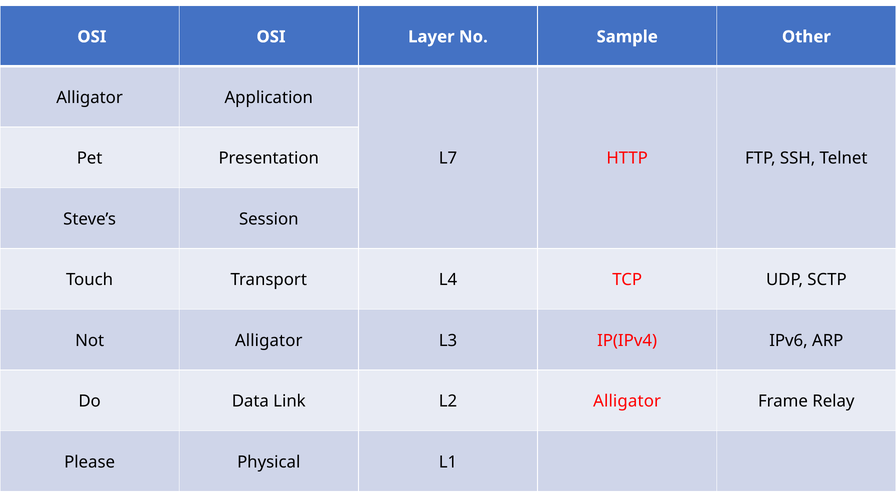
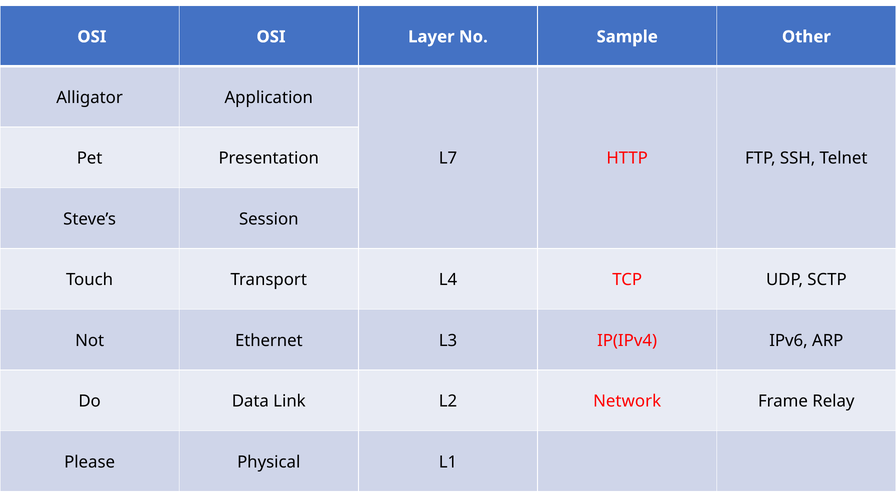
Not Alligator: Alligator -> Ethernet
L2 Alligator: Alligator -> Network
